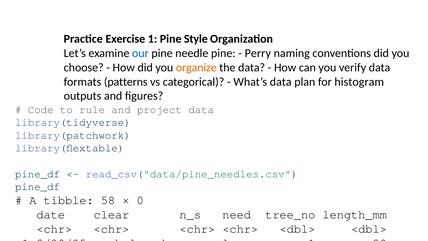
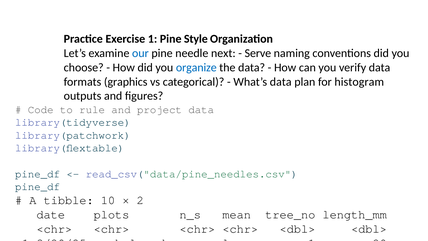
needle pine: pine -> next
Perry: Perry -> Serve
organize colour: orange -> blue
patterns: patterns -> graphics
tibble 58: 58 -> 10
0 at (140, 200): 0 -> 2
clear: clear -> plots
need: need -> mean
